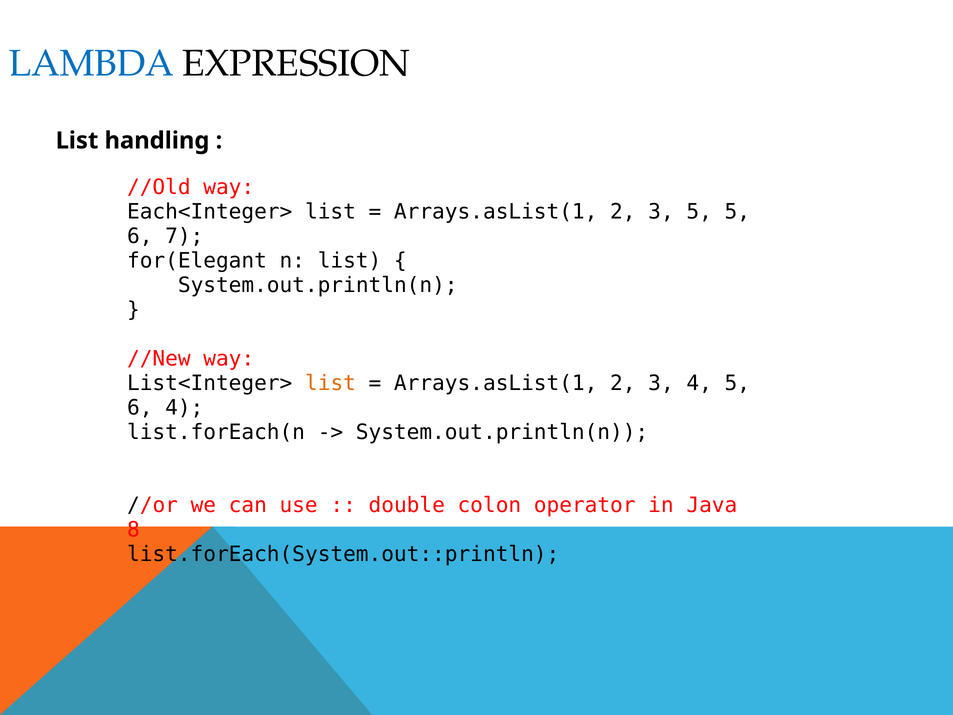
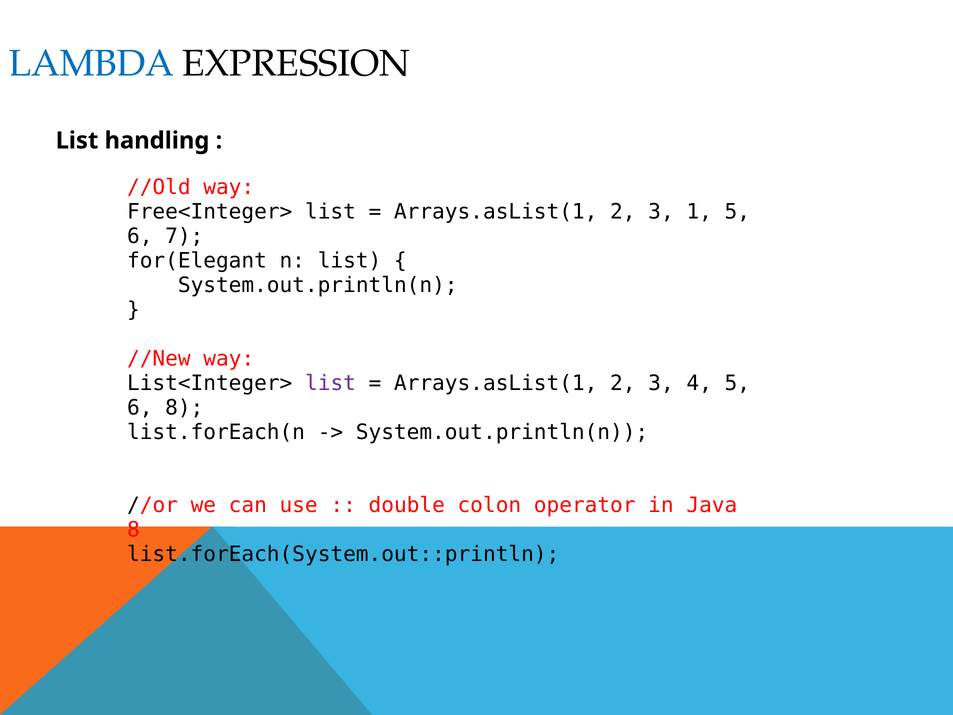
Each<Integer>: Each<Integer> -> Free<Integer>
3 5: 5 -> 1
list at (331, 383) colour: orange -> purple
6 4: 4 -> 8
